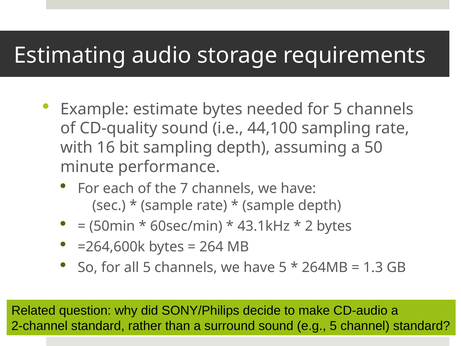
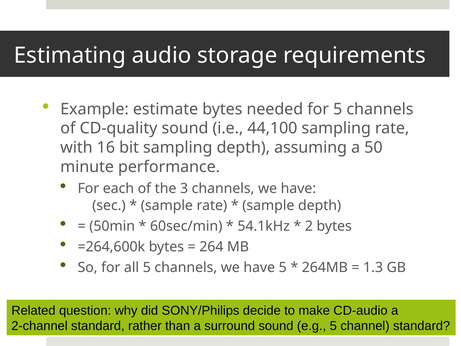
7: 7 -> 3
43.1kHz: 43.1kHz -> 54.1kHz
